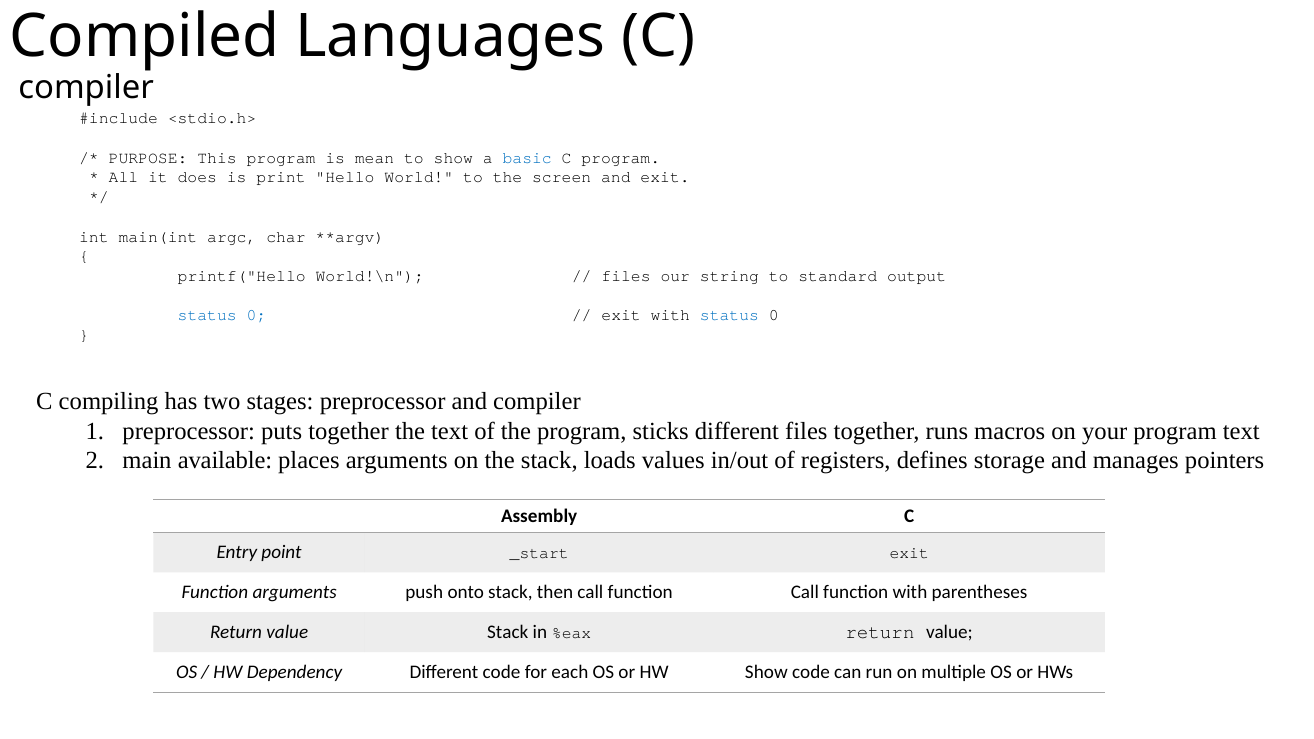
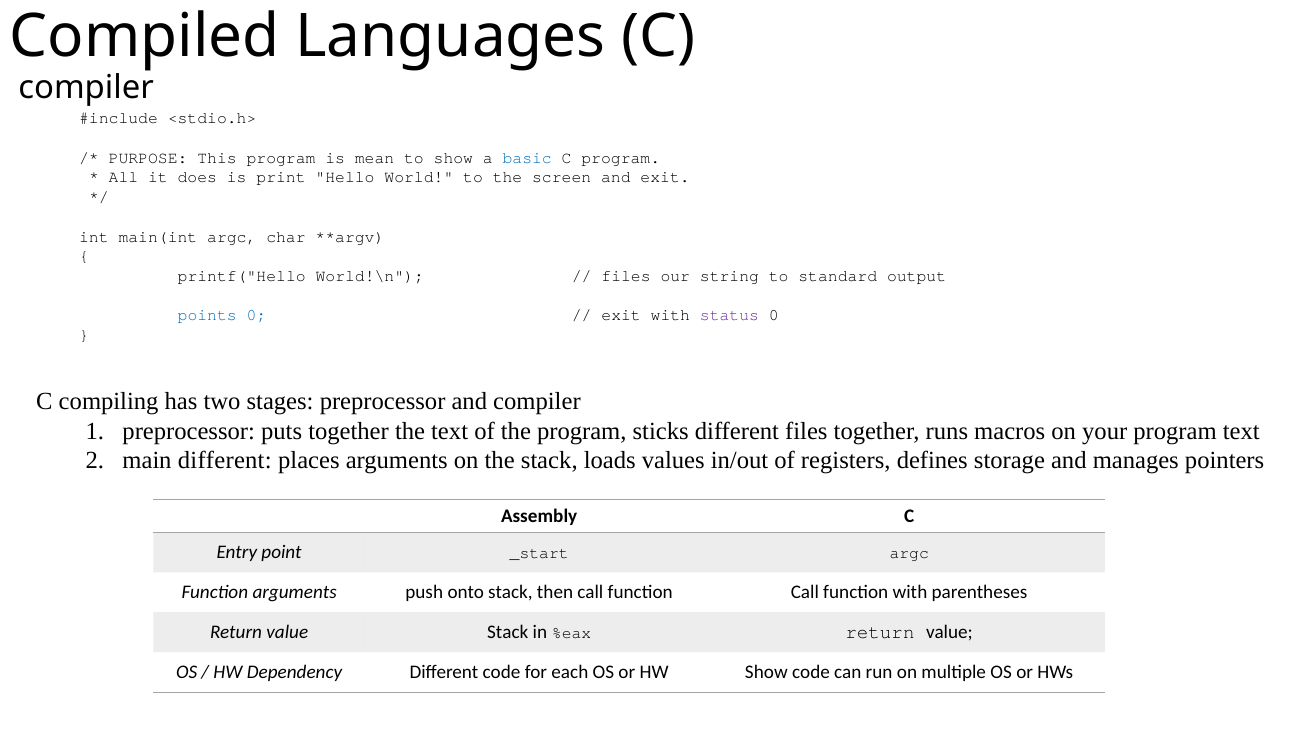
status at (207, 315): status -> points
status at (729, 315) colour: blue -> purple
main available: available -> different
exit at (909, 553): exit -> argc
